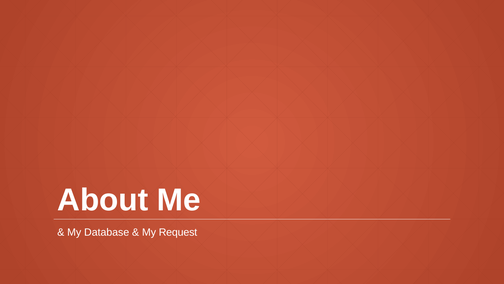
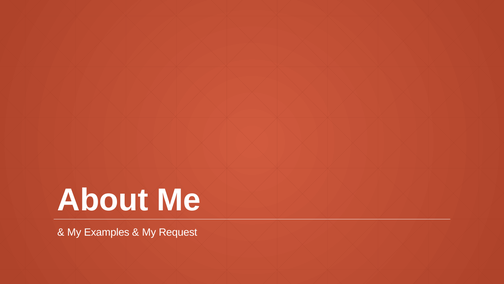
Database: Database -> Examples
